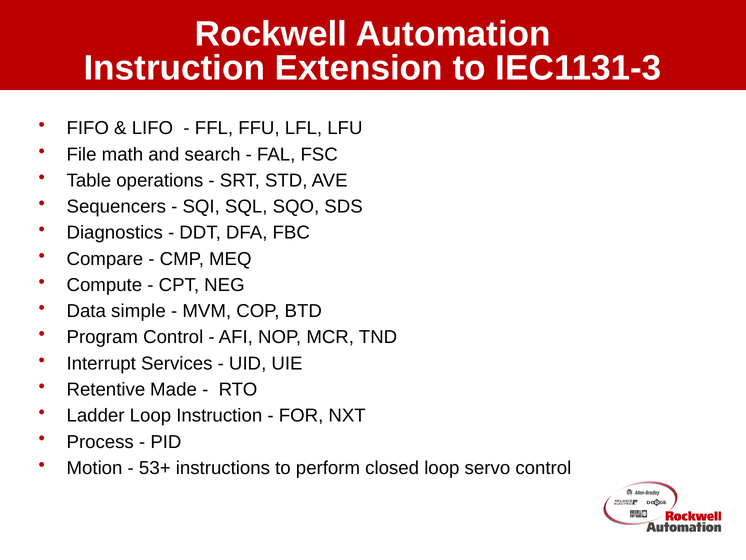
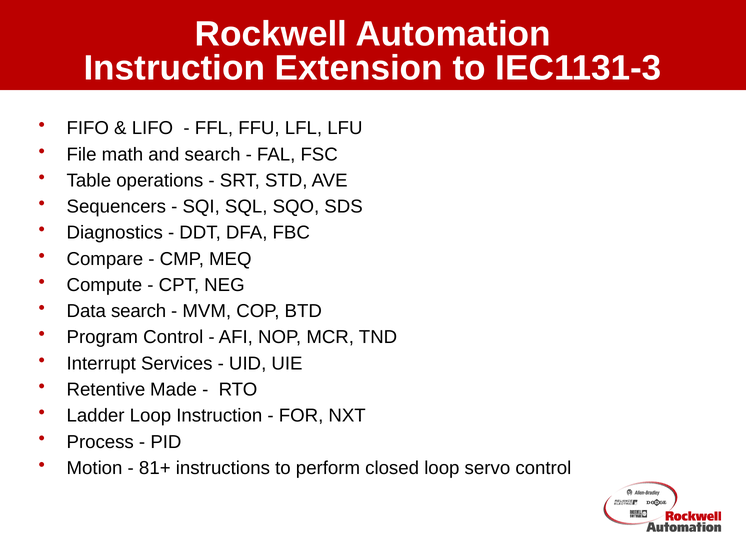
Data simple: simple -> search
53+: 53+ -> 81+
